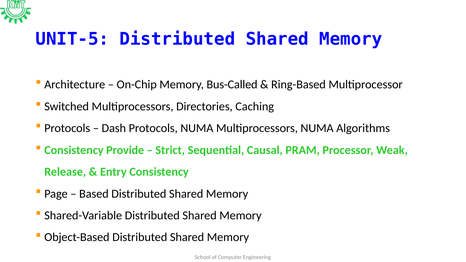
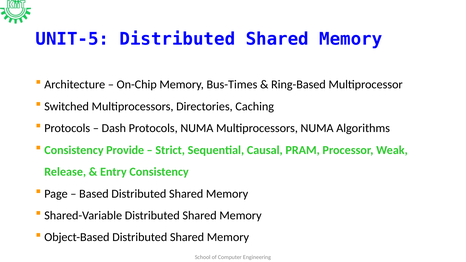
Bus-Called: Bus-Called -> Bus-Times
